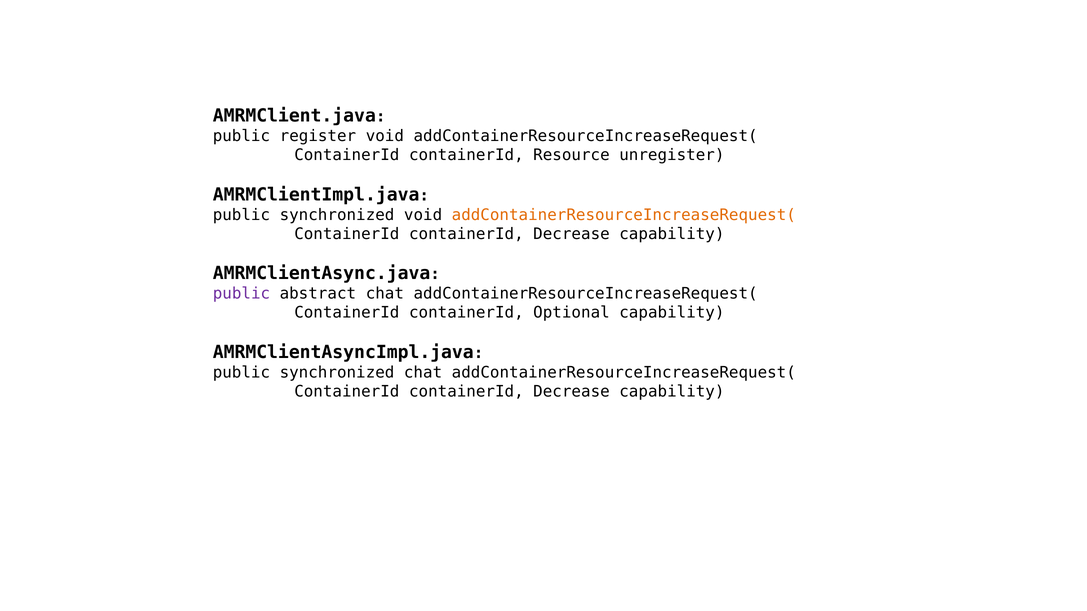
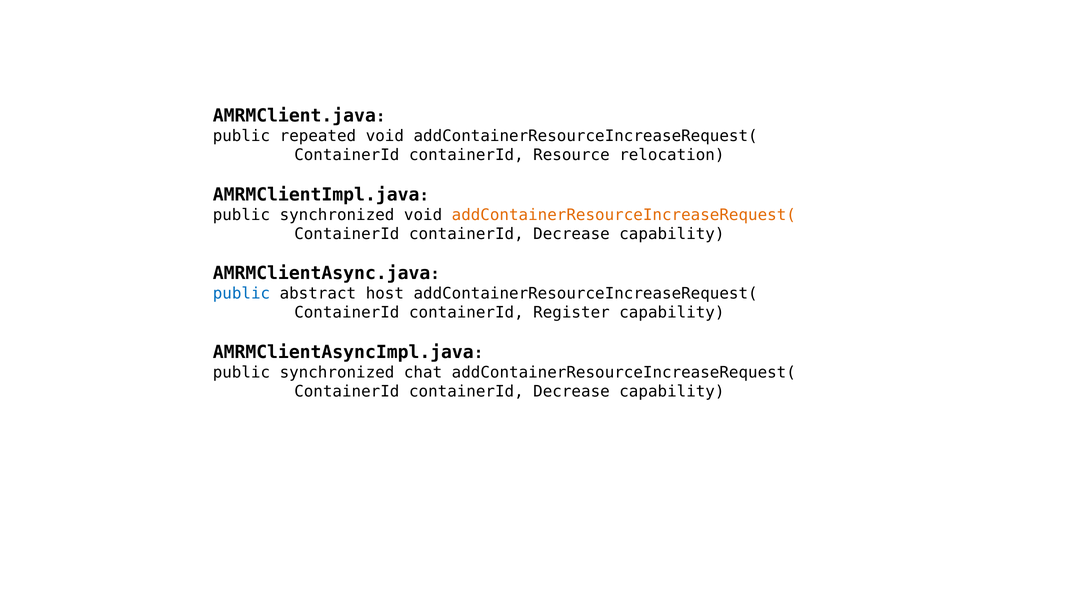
register: register -> repeated
unregister: unregister -> relocation
public at (241, 294) colour: purple -> blue
abstract chat: chat -> host
Optional: Optional -> Register
